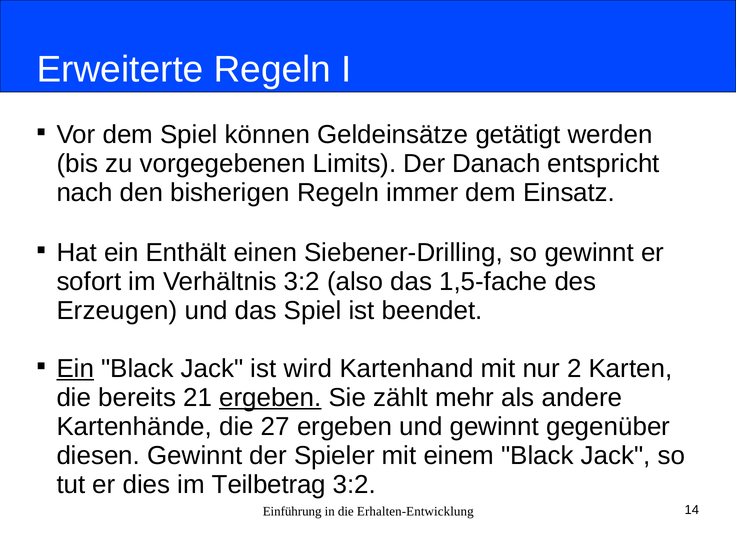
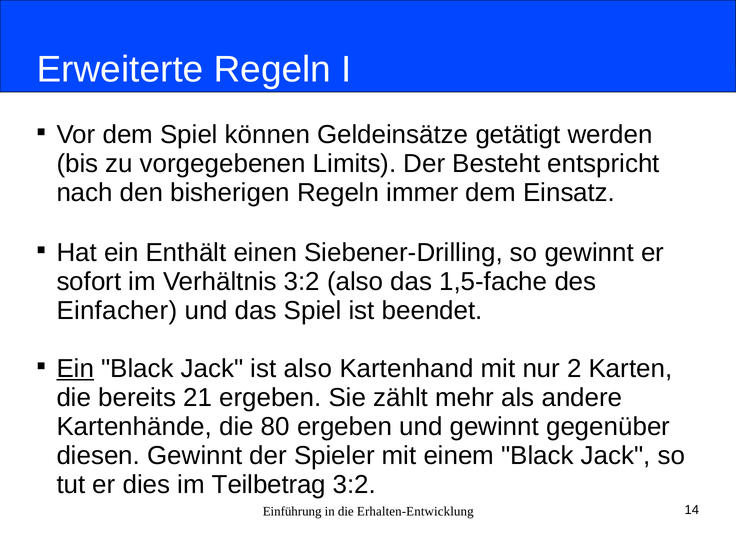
Danach: Danach -> Besteht
Erzeugen: Erzeugen -> Einfacher
ist wird: wird -> also
ergeben at (270, 398) underline: present -> none
27: 27 -> 80
